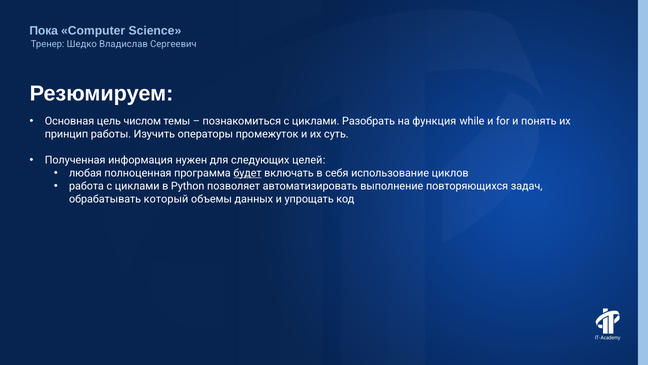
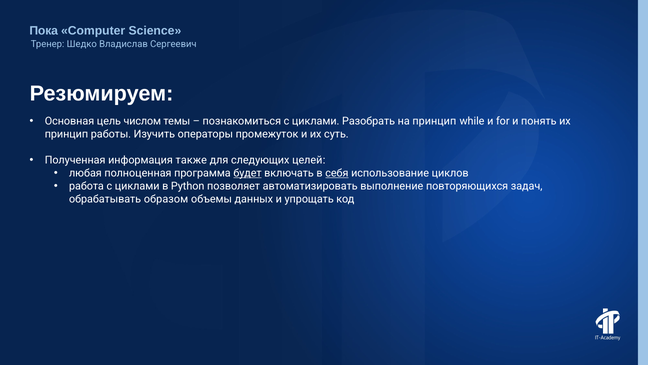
на функция: функция -> принцип
нужен: нужен -> также
себя underline: none -> present
который: который -> образом
